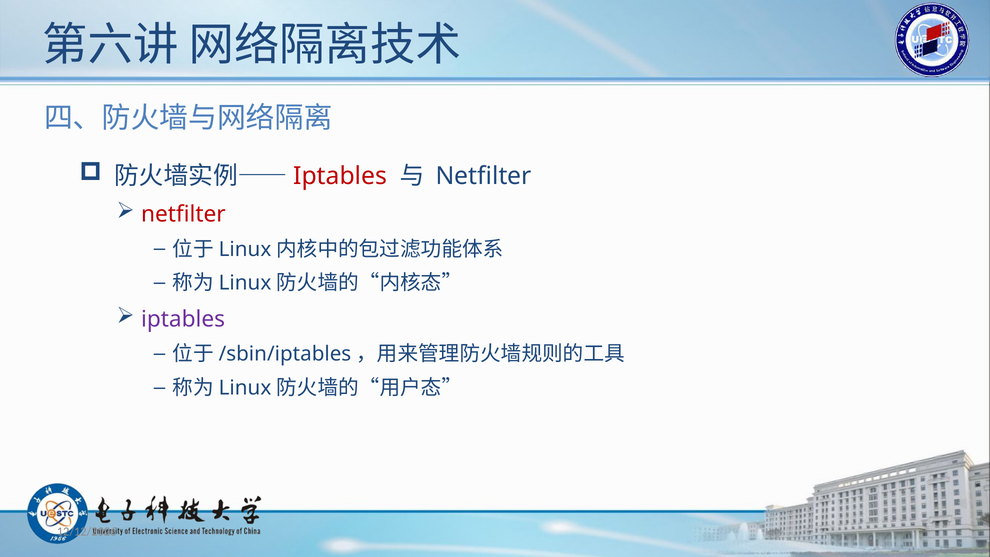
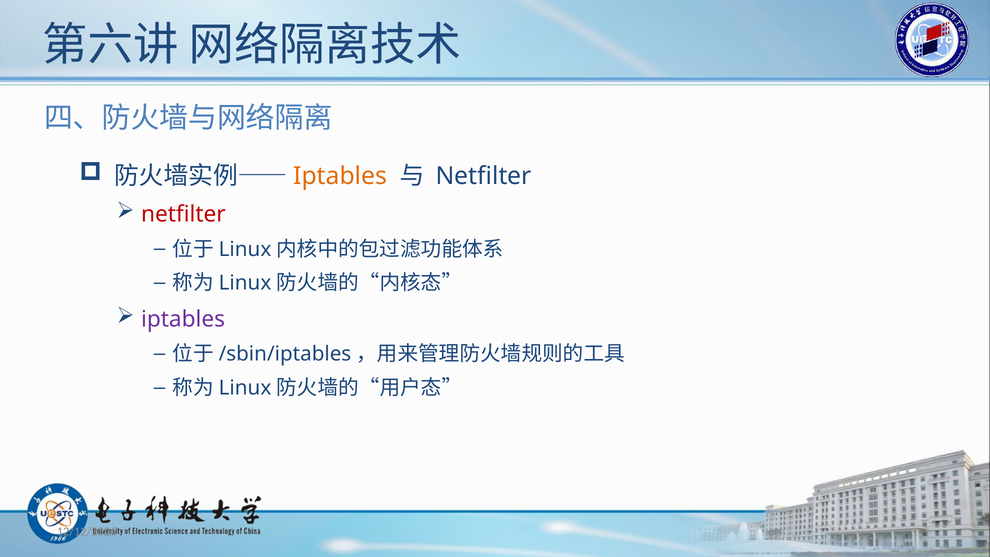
Iptables at (340, 176) colour: red -> orange
